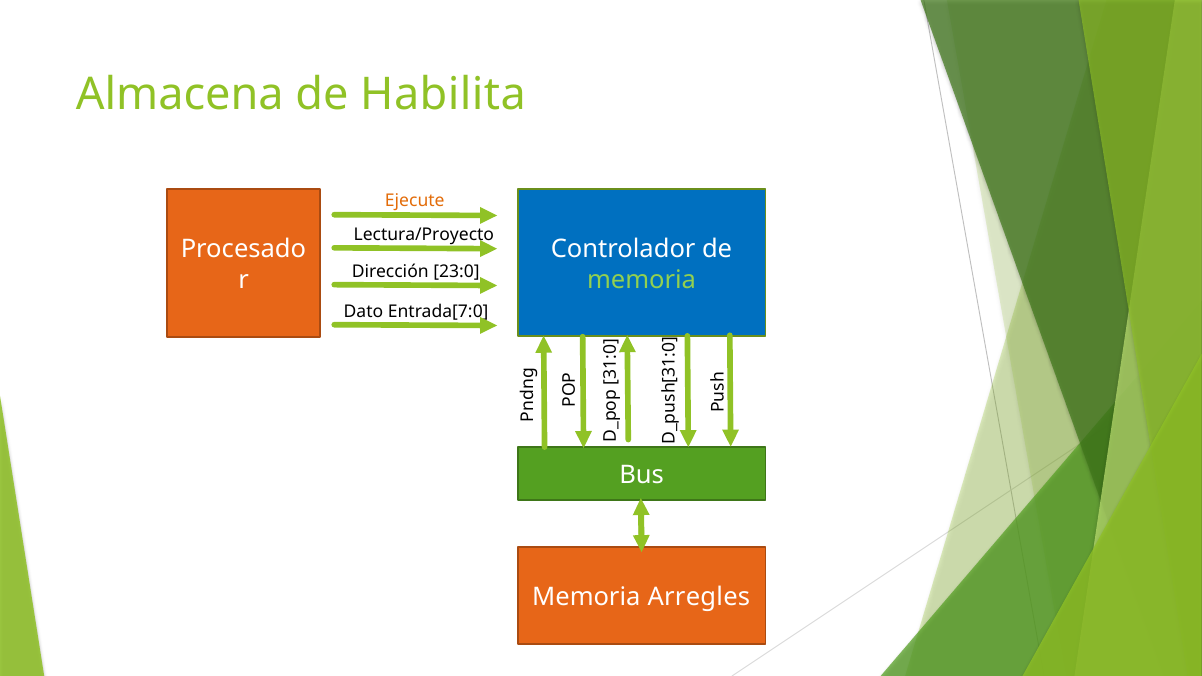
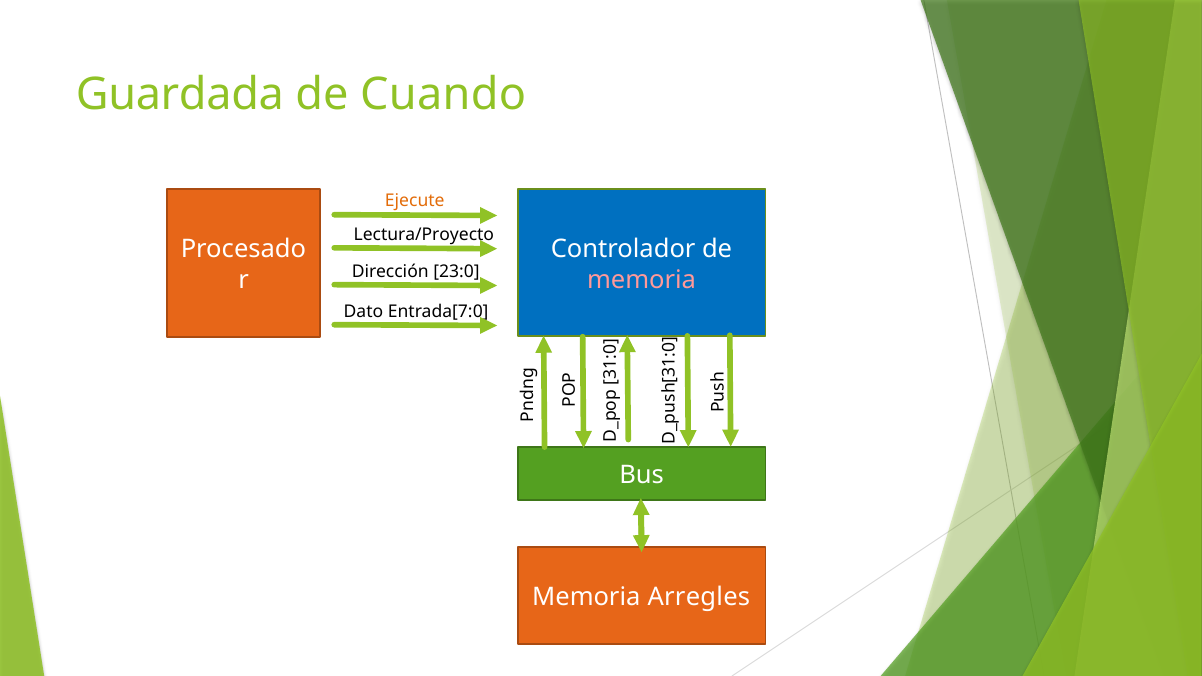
Almacena: Almacena -> Guardada
Habilita: Habilita -> Cuando
memoria at (642, 280) colour: light green -> pink
